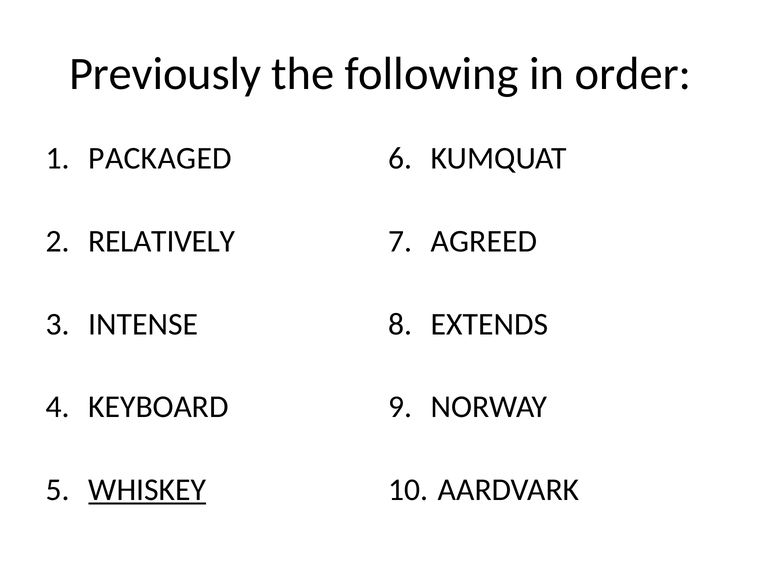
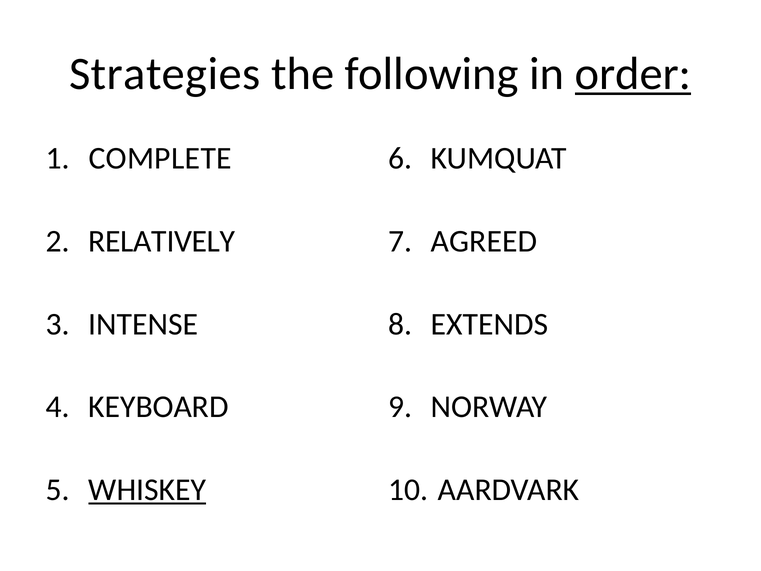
Previously: Previously -> Strategies
order underline: none -> present
PACKAGED: PACKAGED -> COMPLETE
